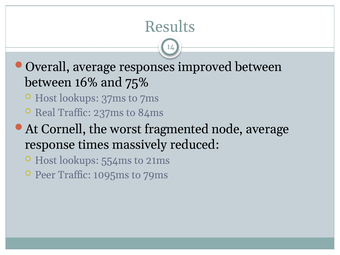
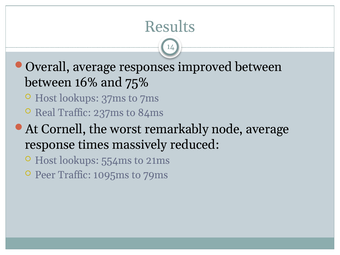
fragmented: fragmented -> remarkably
